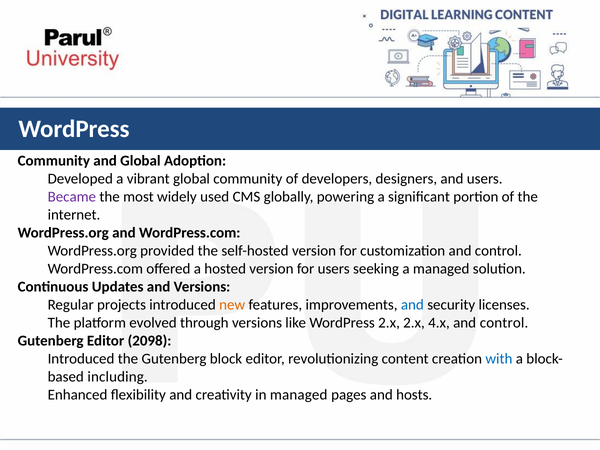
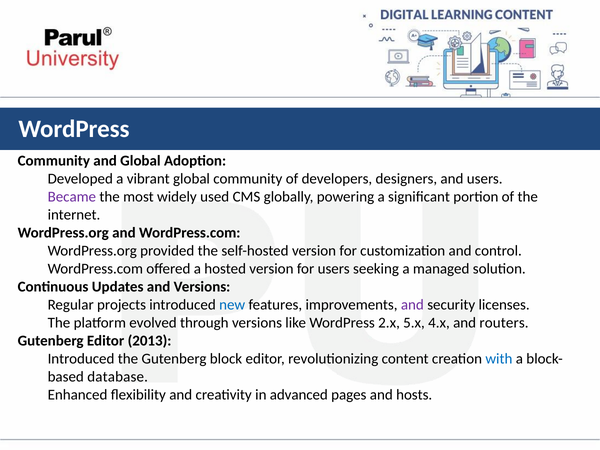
new colour: orange -> blue
and at (412, 305) colour: blue -> purple
2.x 2.x: 2.x -> 5.x
4.x and control: control -> routers
2098: 2098 -> 2013
including: including -> database
in managed: managed -> advanced
